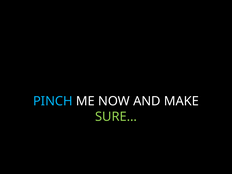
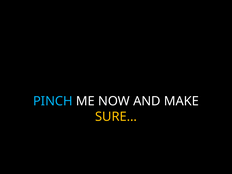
SURE… colour: light green -> yellow
